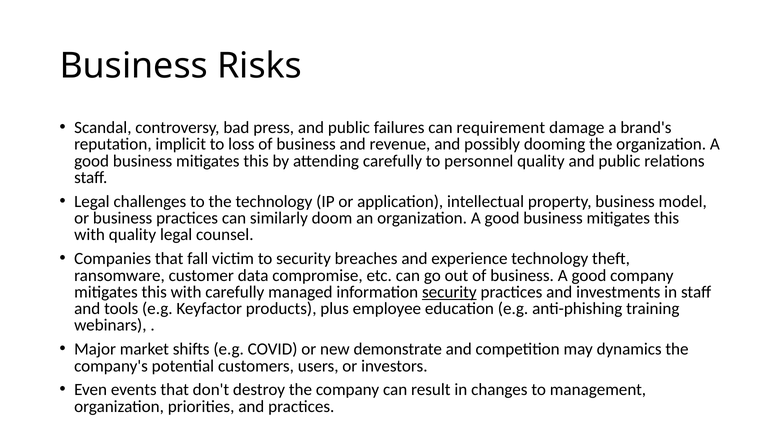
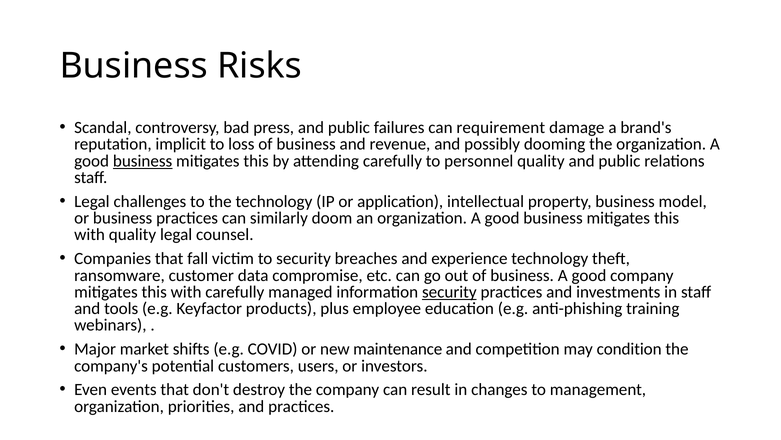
business at (143, 161) underline: none -> present
demonstrate: demonstrate -> maintenance
dynamics: dynamics -> condition
